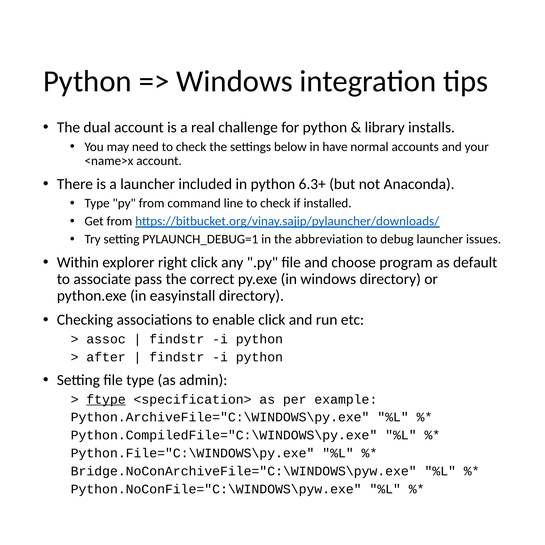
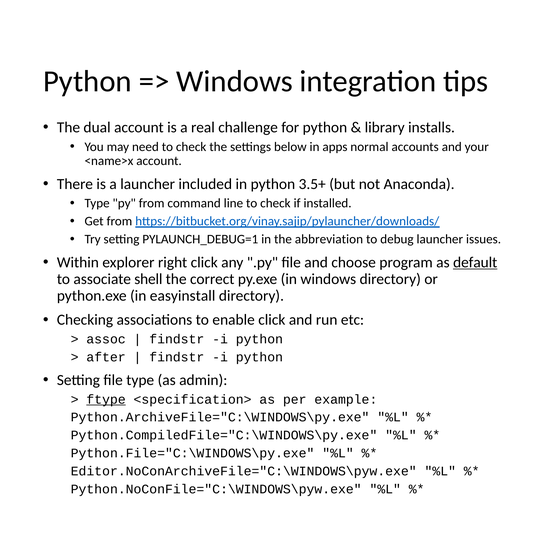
have: have -> apps
6.3+: 6.3+ -> 3.5+
default underline: none -> present
pass: pass -> shell
Bridge.NoConArchiveFile="C:\WINDOWS\pyw.exe: Bridge.NoConArchiveFile="C:\WINDOWS\pyw.exe -> Editor.NoConArchiveFile="C:\WINDOWS\pyw.exe
